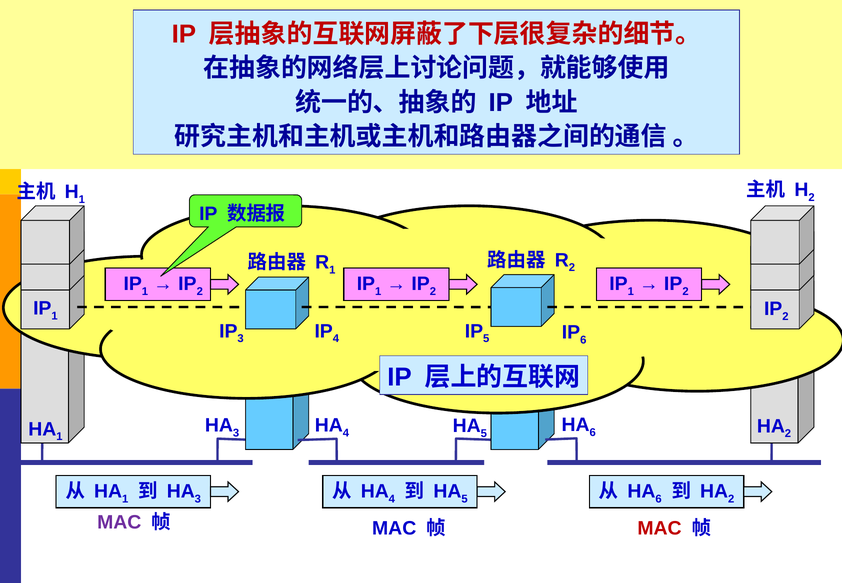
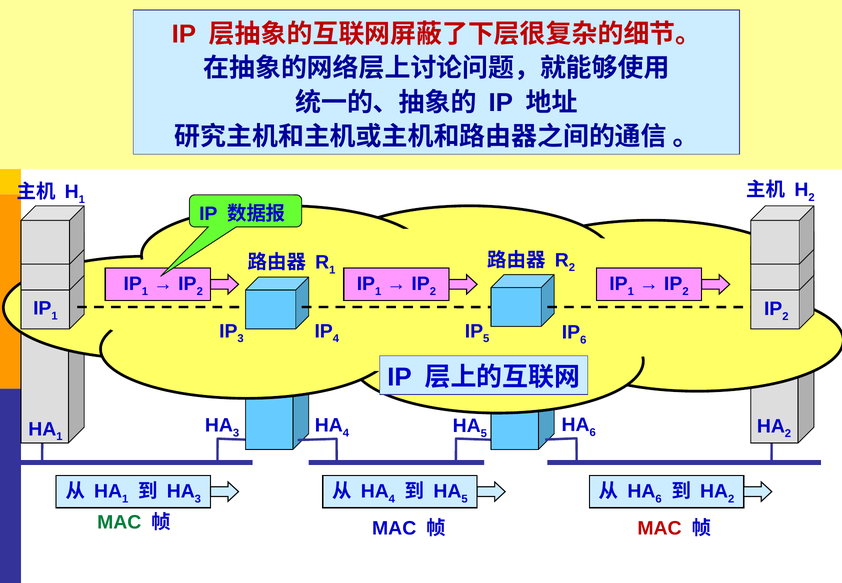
MAC at (119, 522) colour: purple -> green
